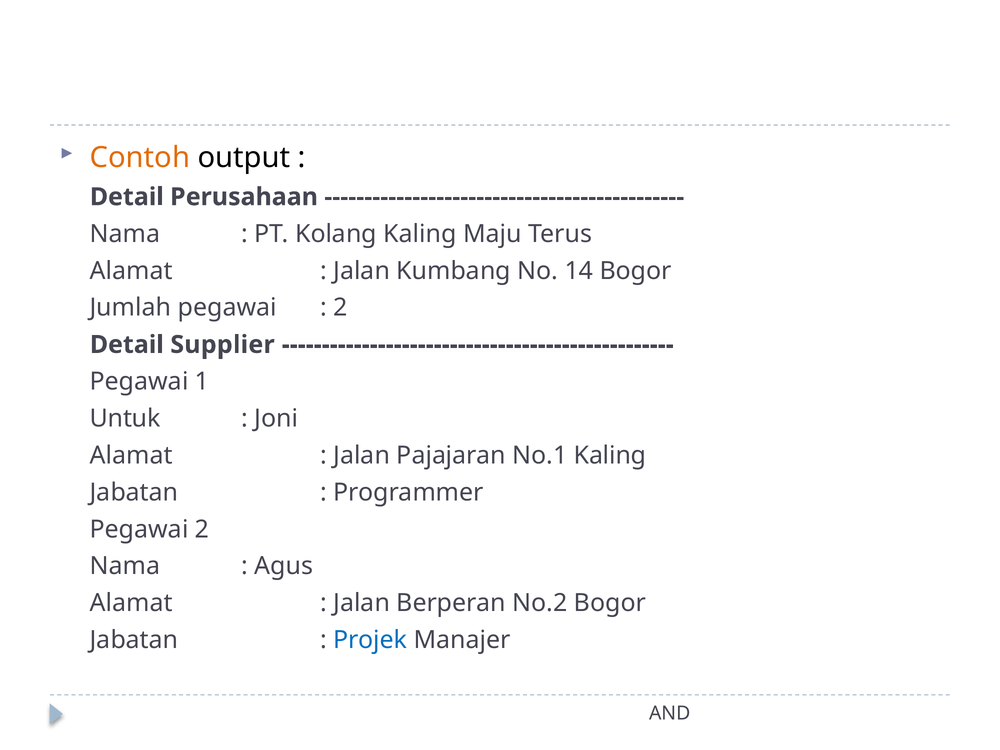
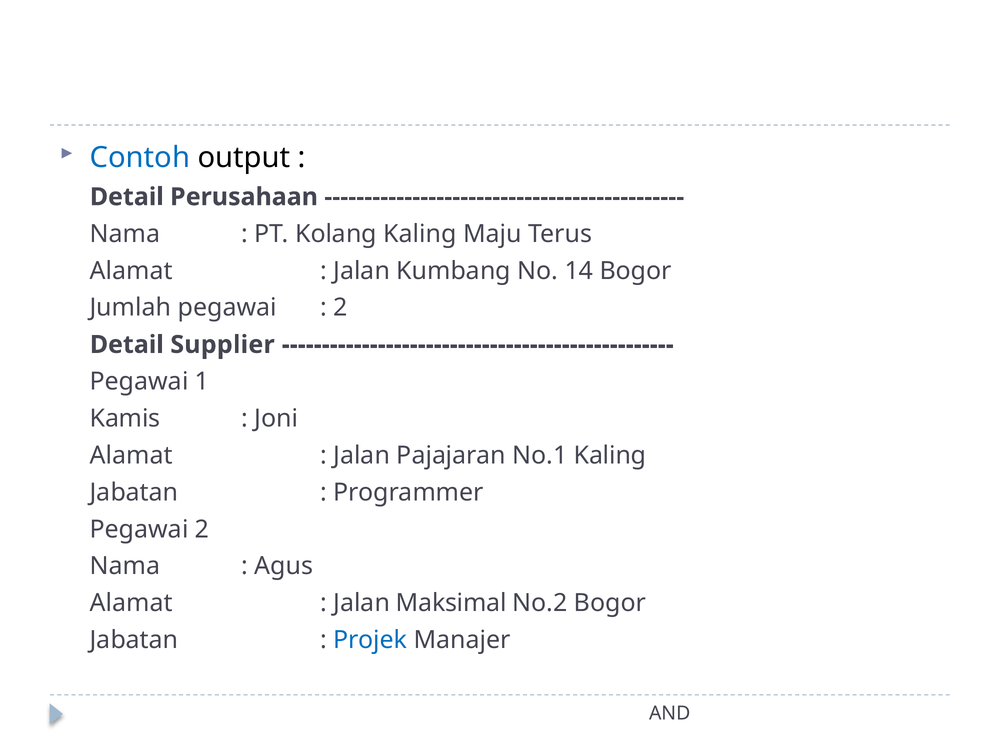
Contoh colour: orange -> blue
Untuk: Untuk -> Kamis
Berperan: Berperan -> Maksimal
